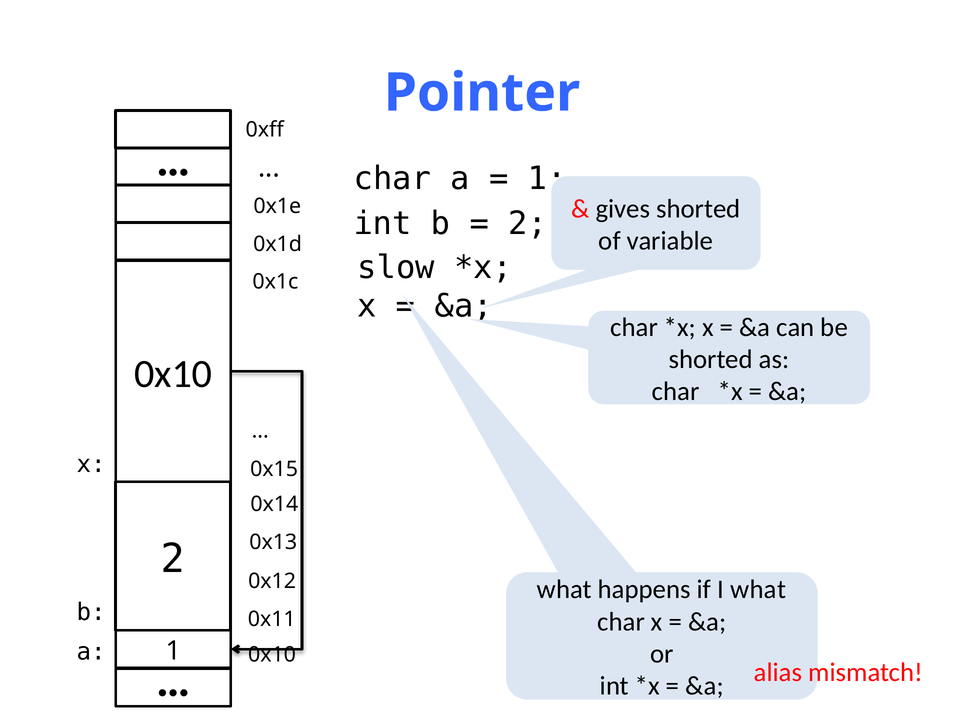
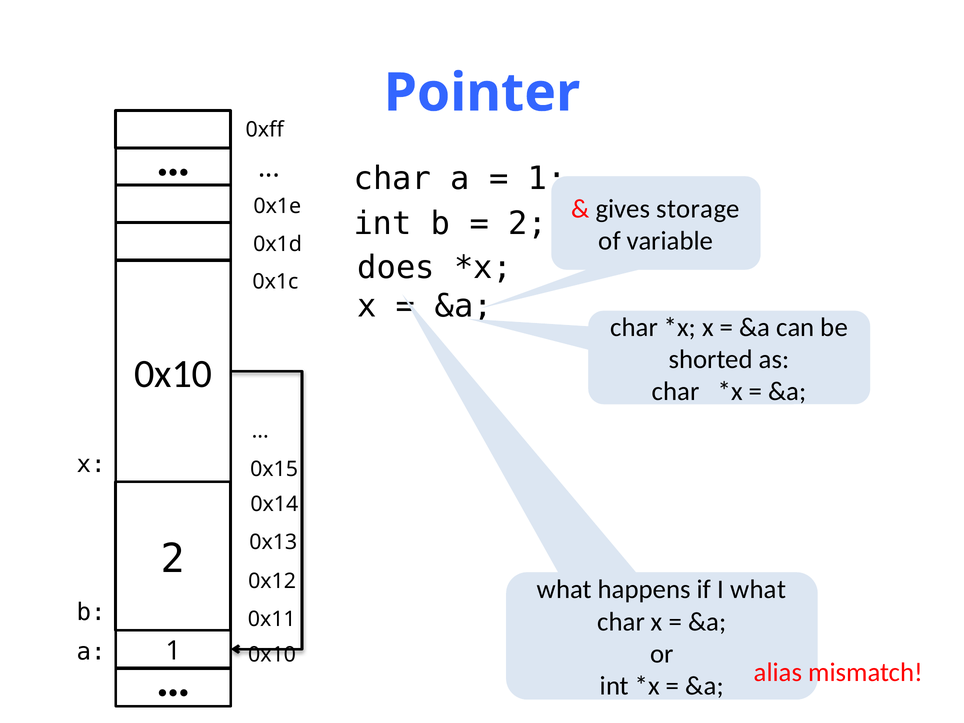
gives shorted: shorted -> storage
slow: slow -> does
